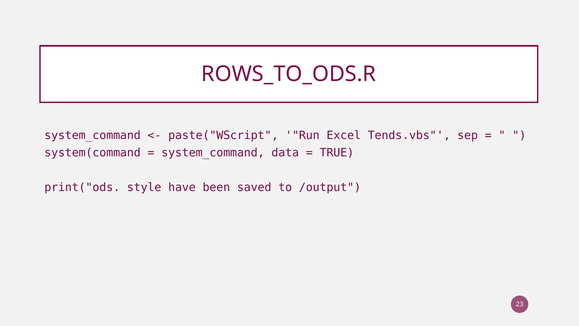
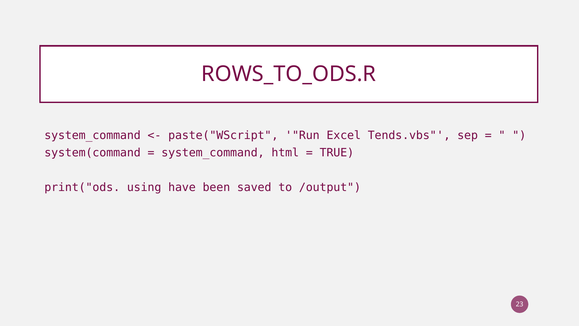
data: data -> html
style: style -> using
